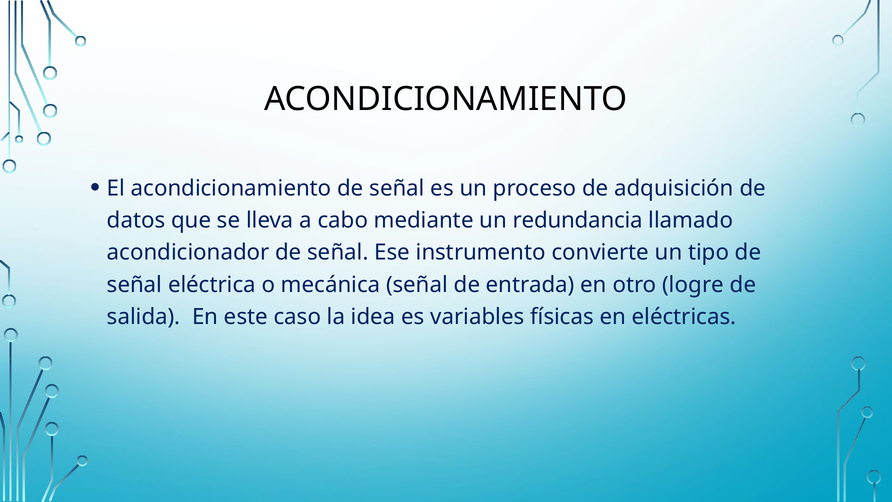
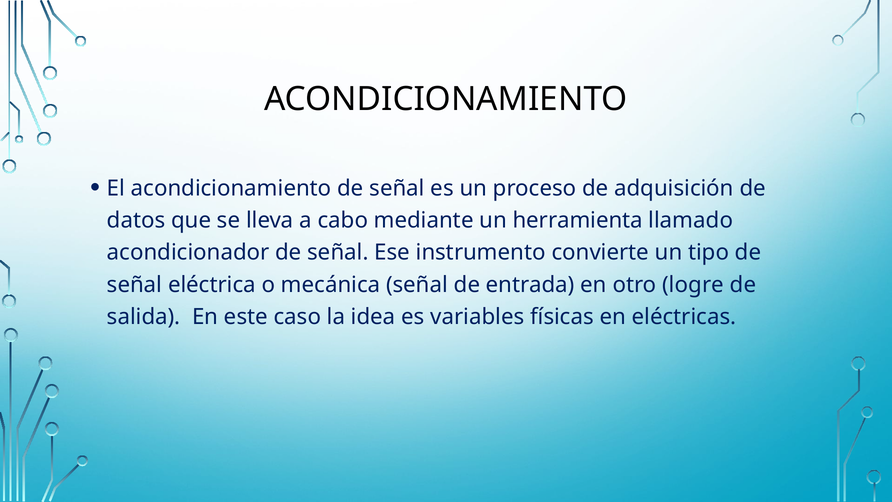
redundancia: redundancia -> herramienta
